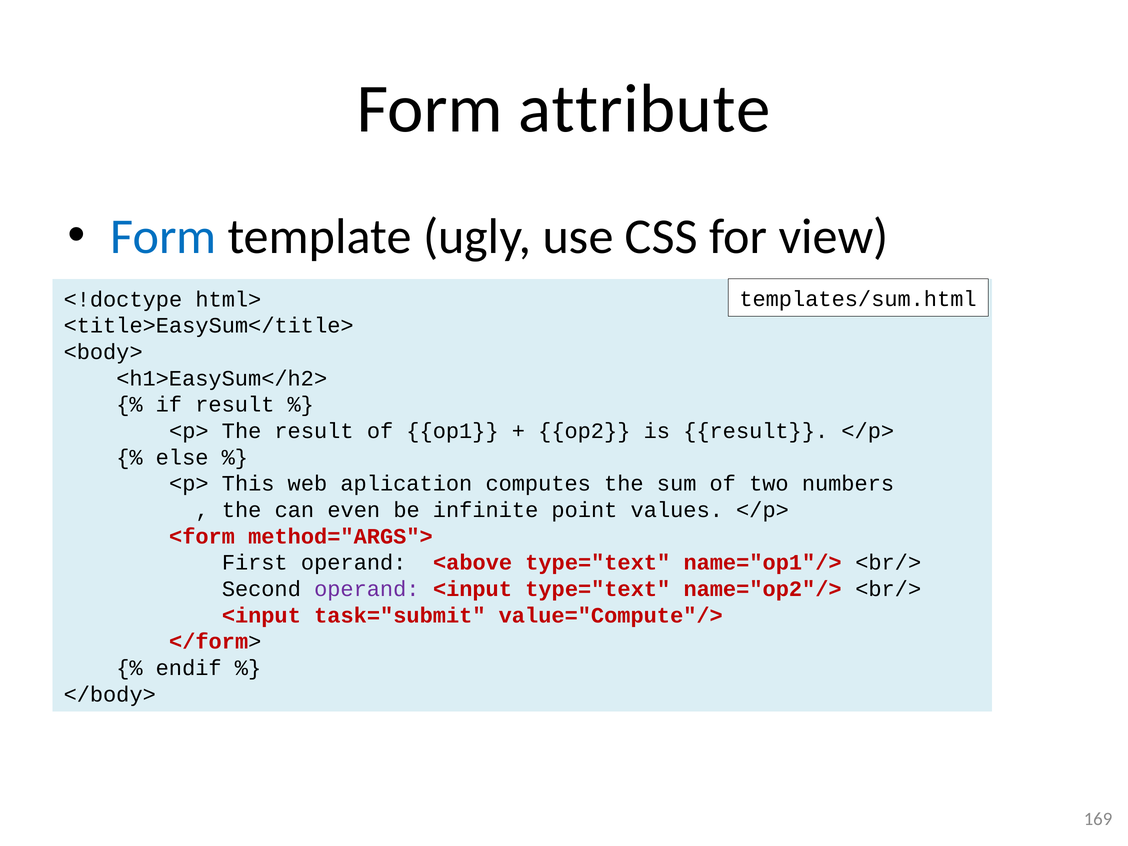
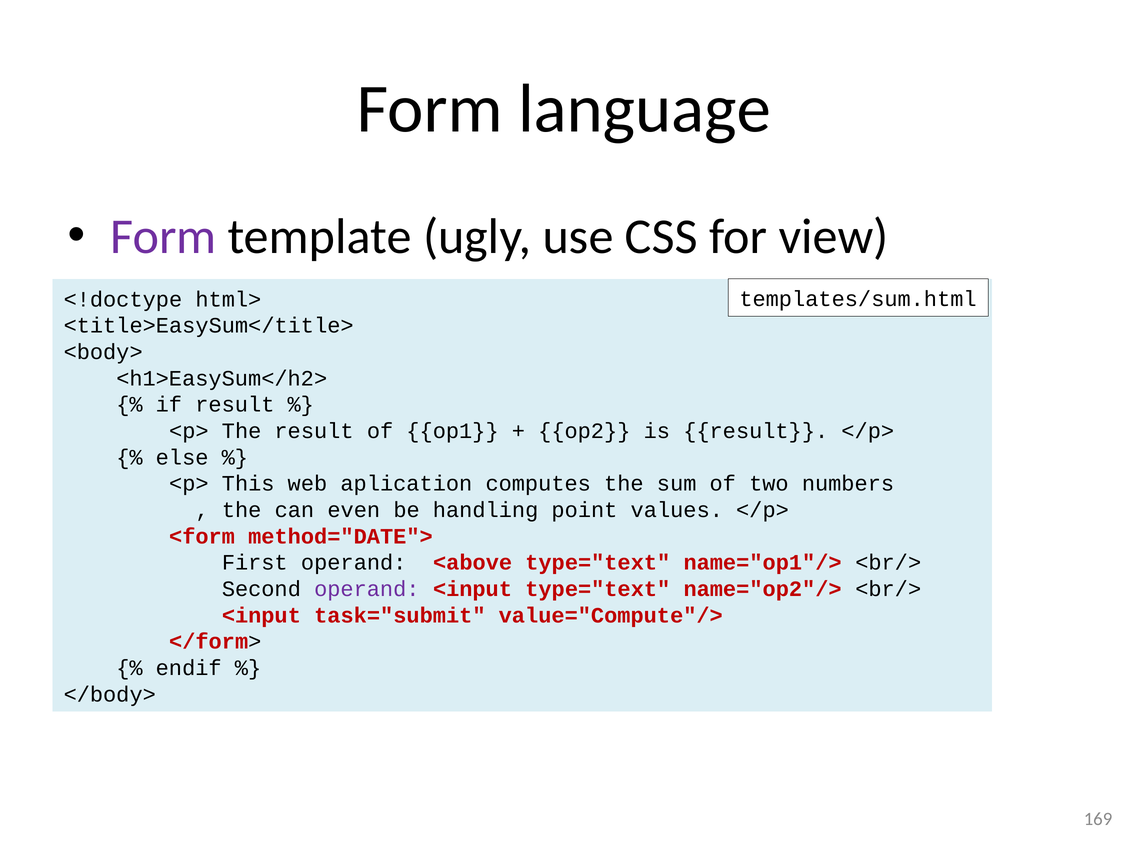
attribute: attribute -> language
Form at (163, 237) colour: blue -> purple
infinite: infinite -> handling
method="ARGS">: method="ARGS"> -> method="DATE">
